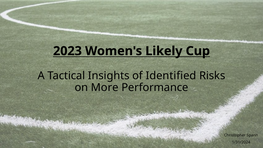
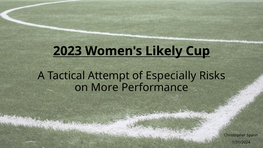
Insights: Insights -> Attempt
Identified: Identified -> Especially
